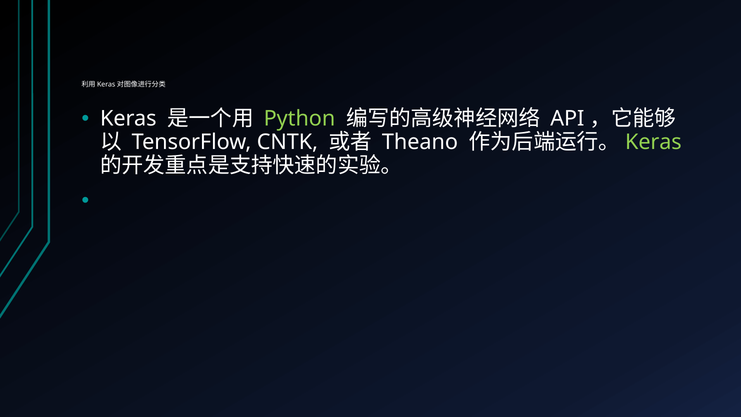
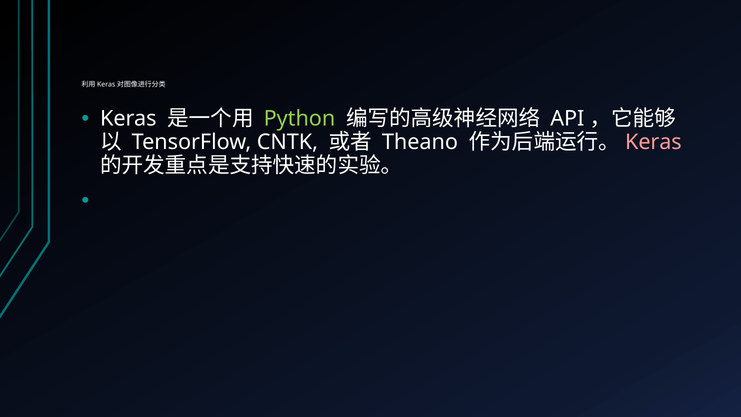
Keras at (653, 142) colour: light green -> pink
